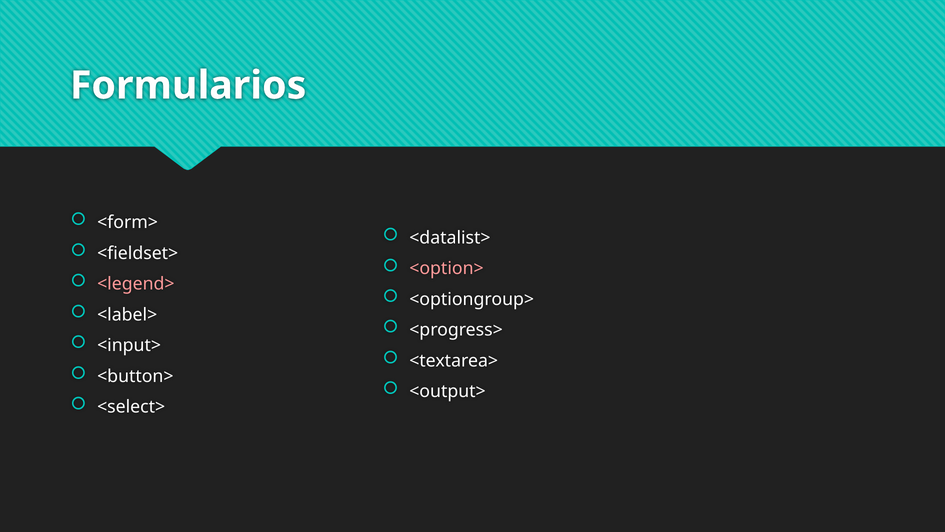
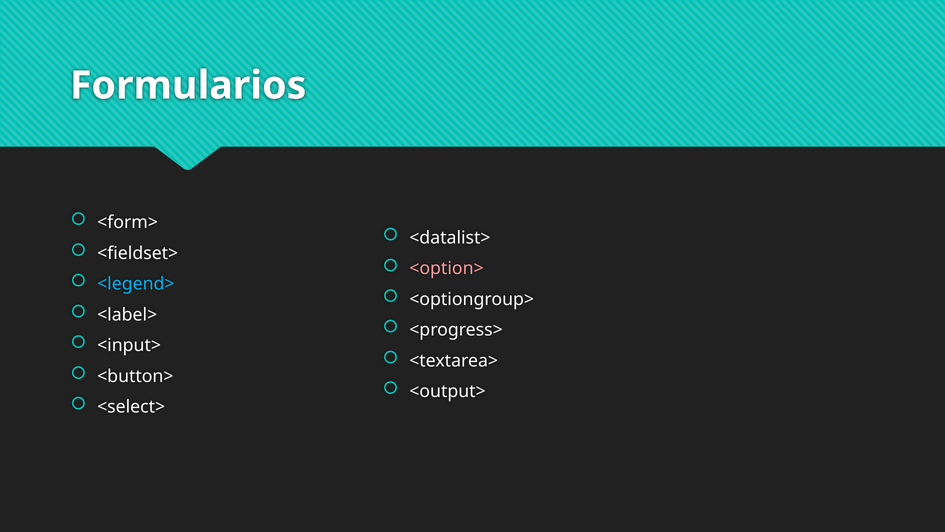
<legend> colour: pink -> light blue
